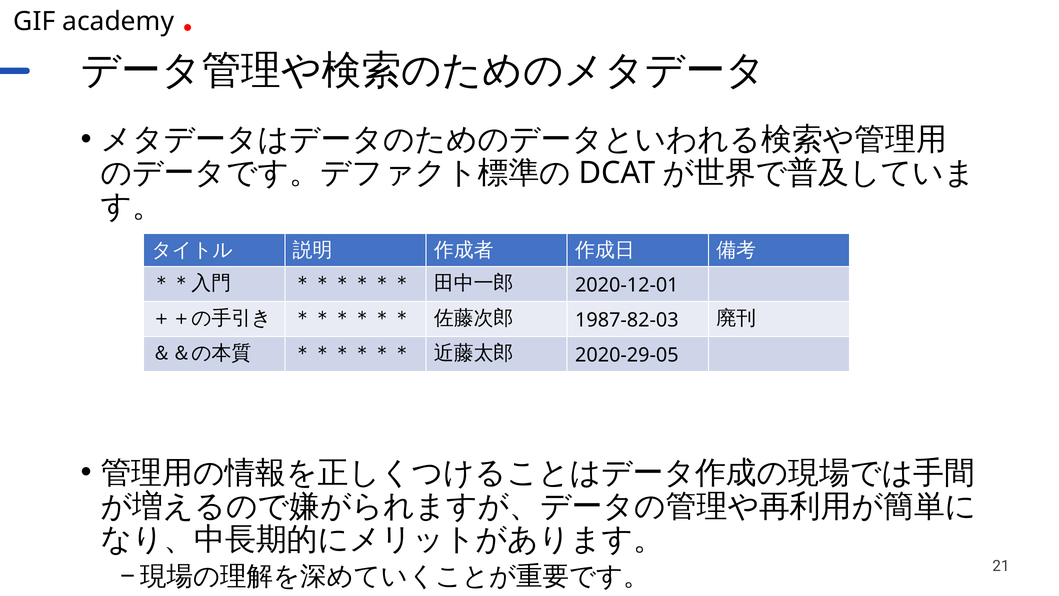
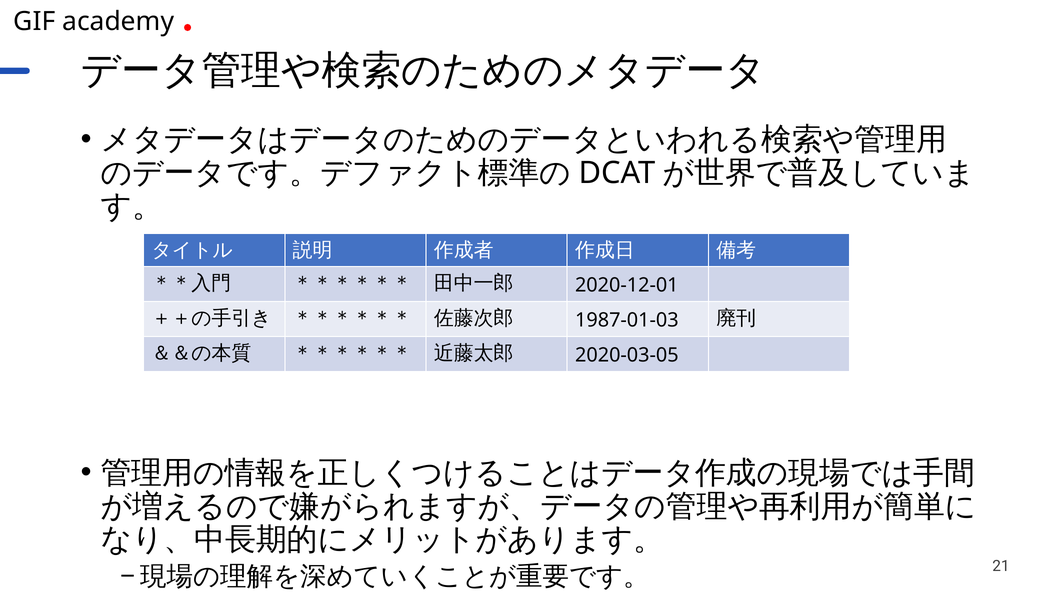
1987-82-03: 1987-82-03 -> 1987-01-03
2020-29-05: 2020-29-05 -> 2020-03-05
